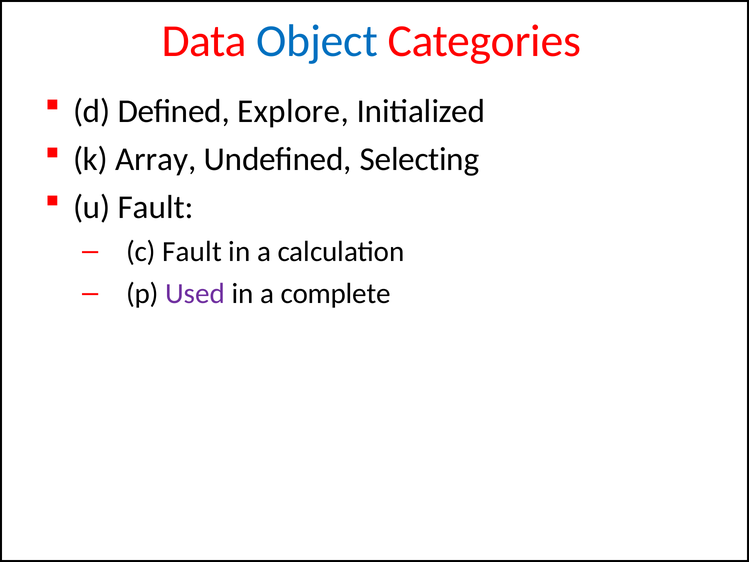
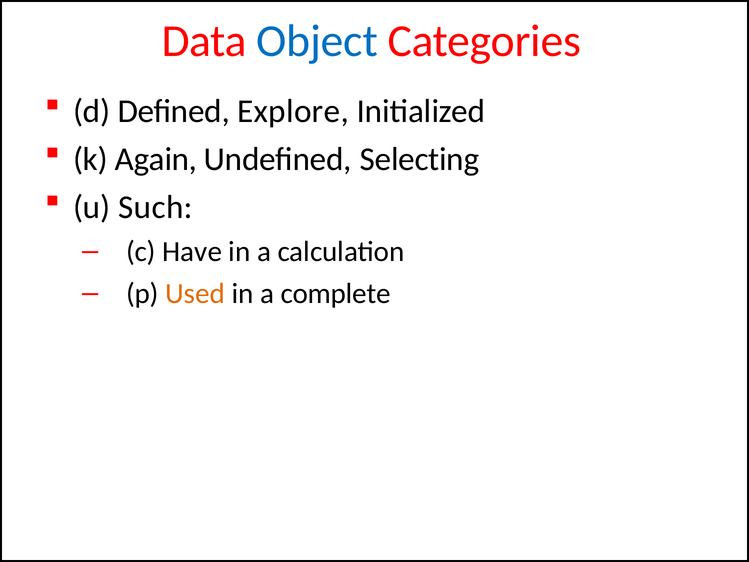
Array: Array -> Again
u Fault: Fault -> Such
c Fault: Fault -> Have
Used colour: purple -> orange
